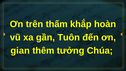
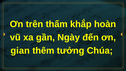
Tuôn: Tuôn -> Ngày
